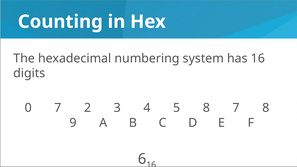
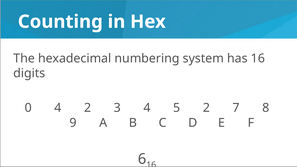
0 7: 7 -> 4
5 8: 8 -> 2
